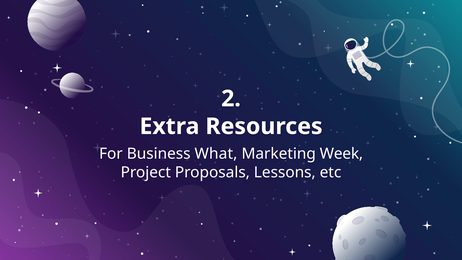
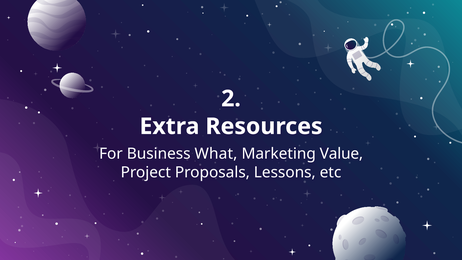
Week: Week -> Value
